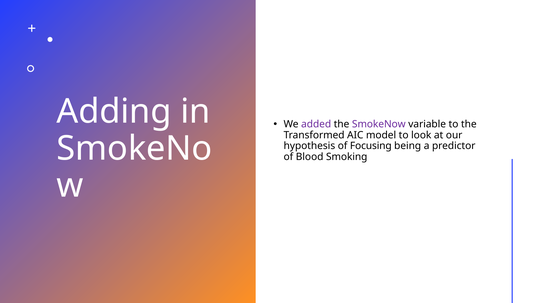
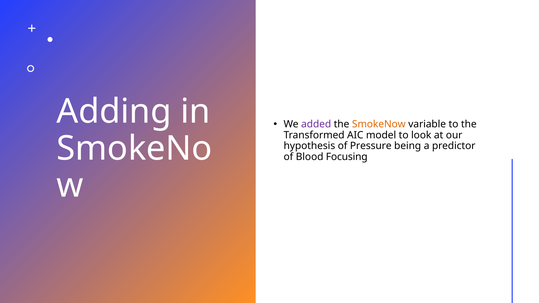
SmokeNow colour: purple -> orange
Focusing: Focusing -> Pressure
Smoking: Smoking -> Focusing
